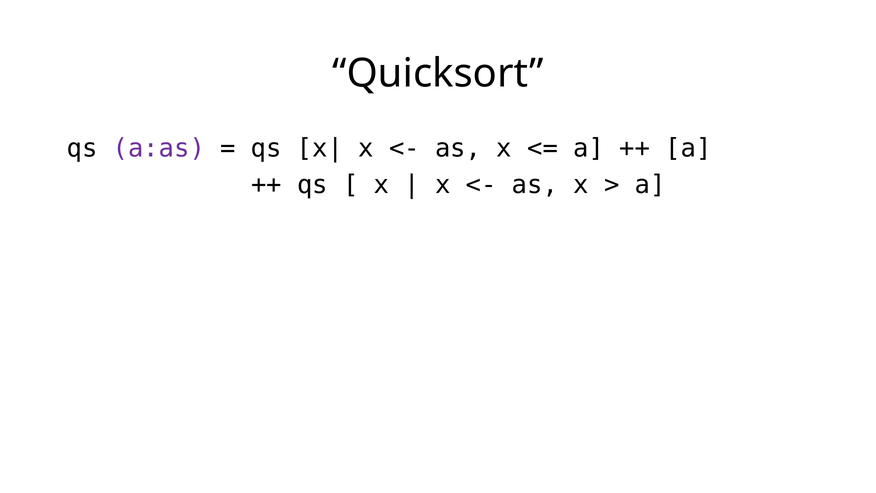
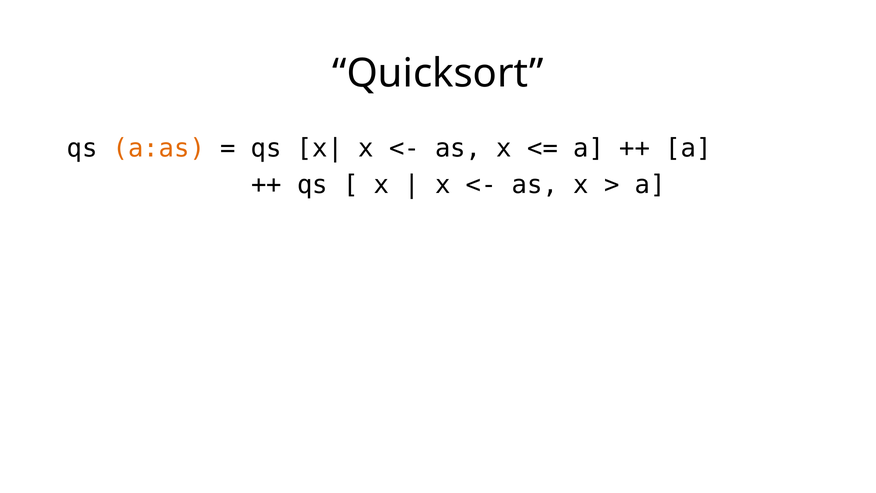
a:as colour: purple -> orange
